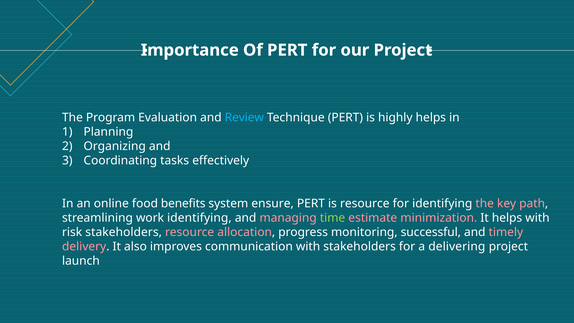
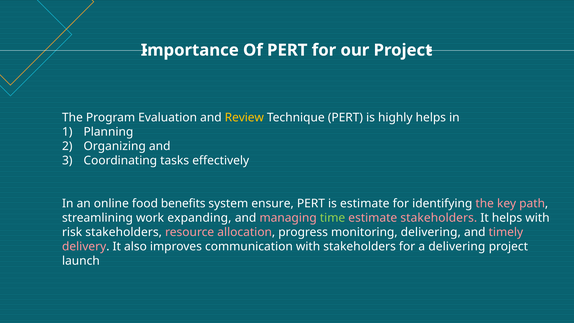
Review colour: light blue -> yellow
is resource: resource -> estimate
work identifying: identifying -> expanding
estimate minimization: minimization -> stakeholders
monitoring successful: successful -> delivering
